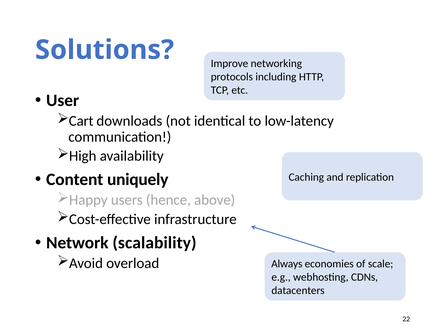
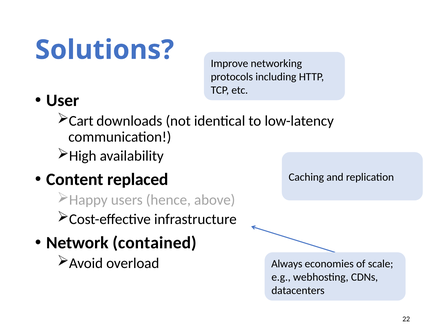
uniquely: uniquely -> replaced
scalability: scalability -> contained
